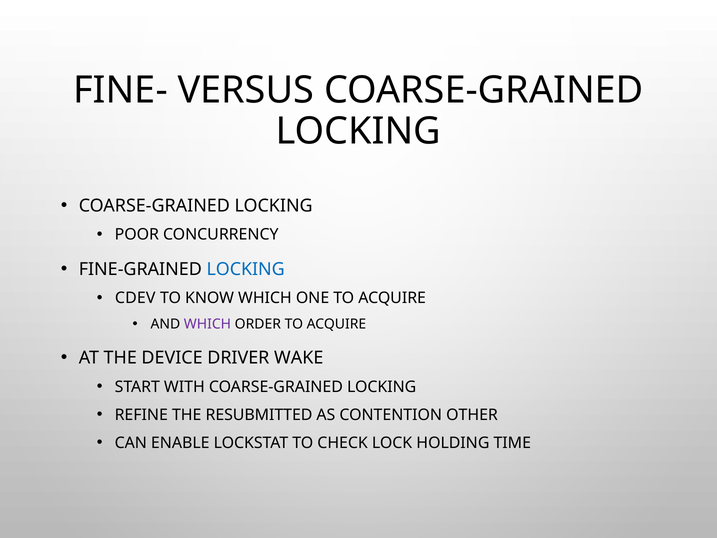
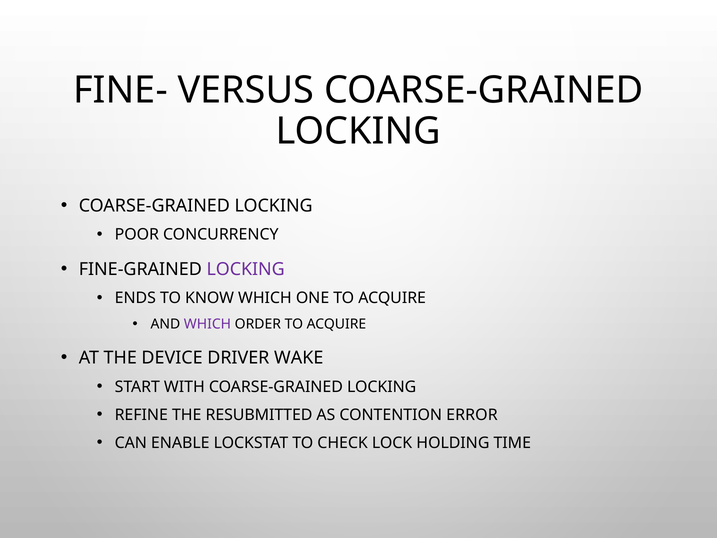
LOCKING at (246, 269) colour: blue -> purple
CDEV: CDEV -> ENDS
OTHER: OTHER -> ERROR
